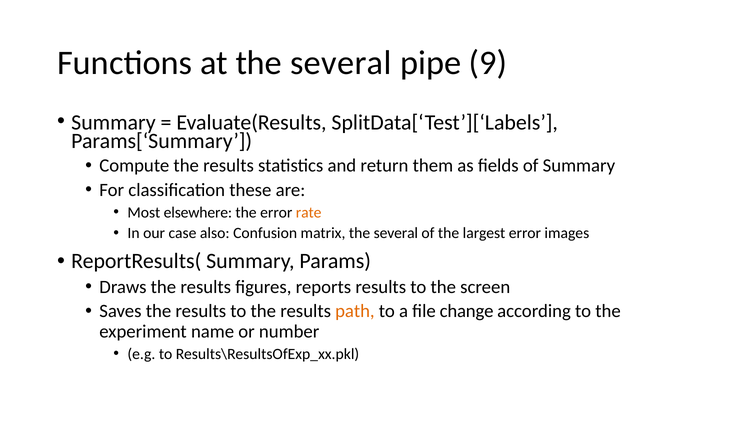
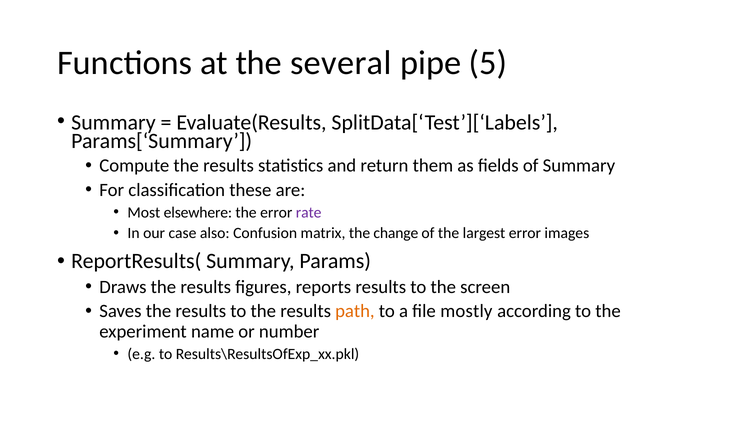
9: 9 -> 5
rate colour: orange -> purple
matrix the several: several -> change
change: change -> mostly
